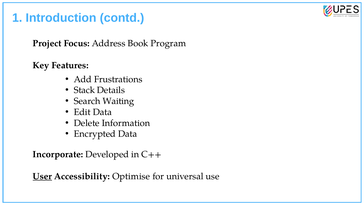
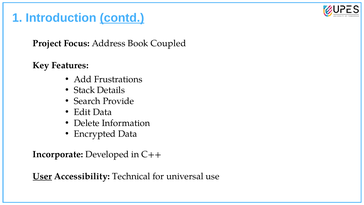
contd underline: none -> present
Program: Program -> Coupled
Waiting: Waiting -> Provide
Optimise: Optimise -> Technical
